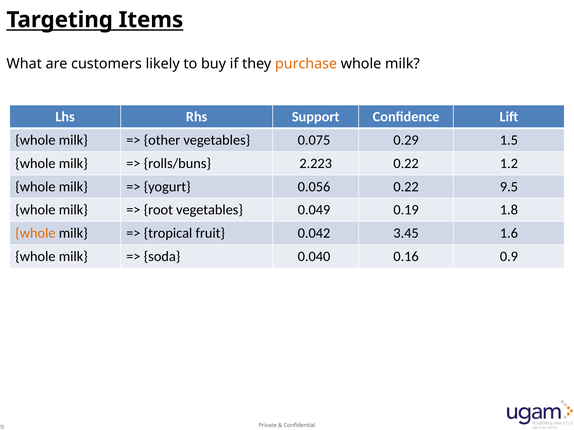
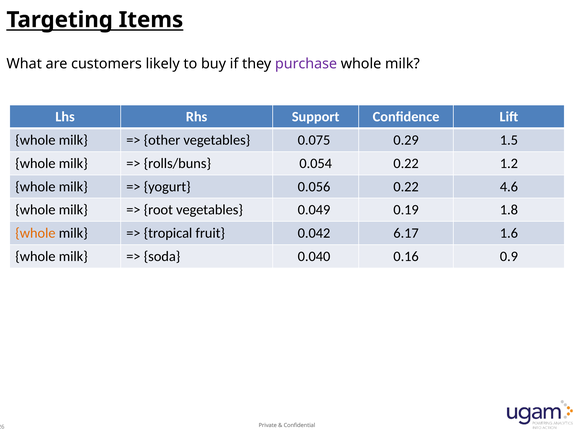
purchase colour: orange -> purple
2.223: 2.223 -> 0.054
9.5: 9.5 -> 4.6
3.45: 3.45 -> 6.17
